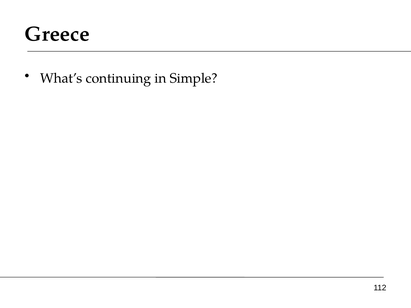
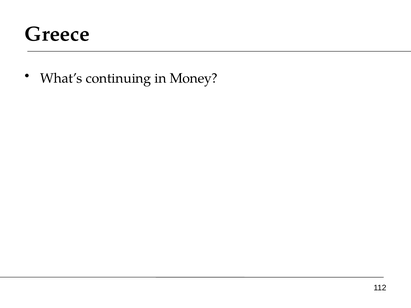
Simple: Simple -> Money
